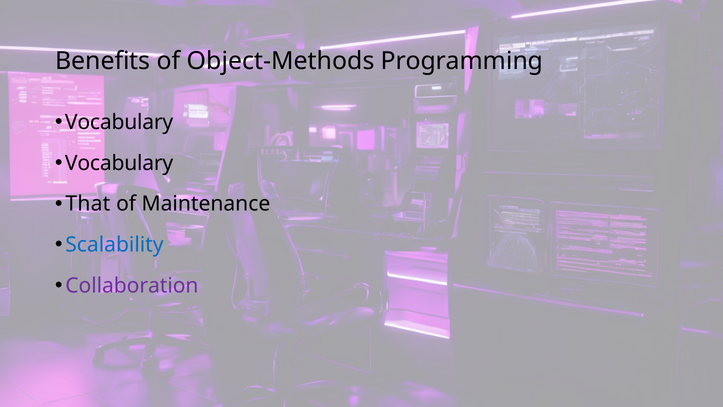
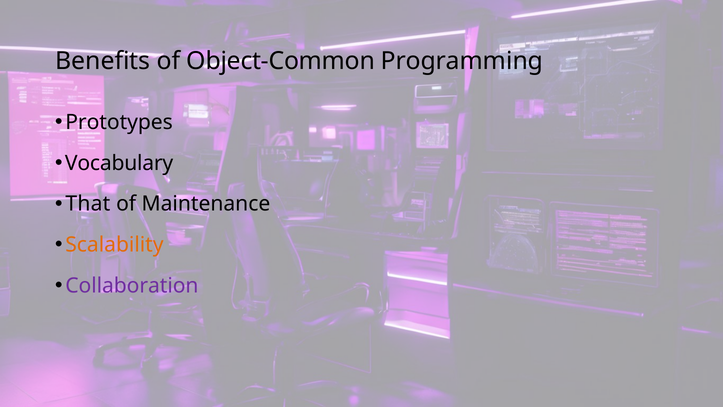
Object-Methods: Object-Methods -> Object-Common
Vocabulary at (119, 122): Vocabulary -> Prototypes
Scalability colour: blue -> orange
